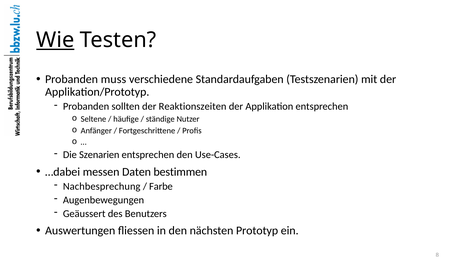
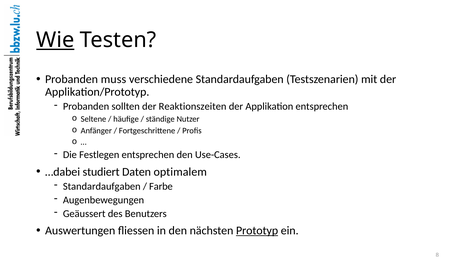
Szenarien: Szenarien -> Festlegen
messen: messen -> studiert
bestimmen: bestimmen -> optimalem
Nachbesprechung at (102, 186): Nachbesprechung -> Standardaufgaben
Prototyp underline: none -> present
